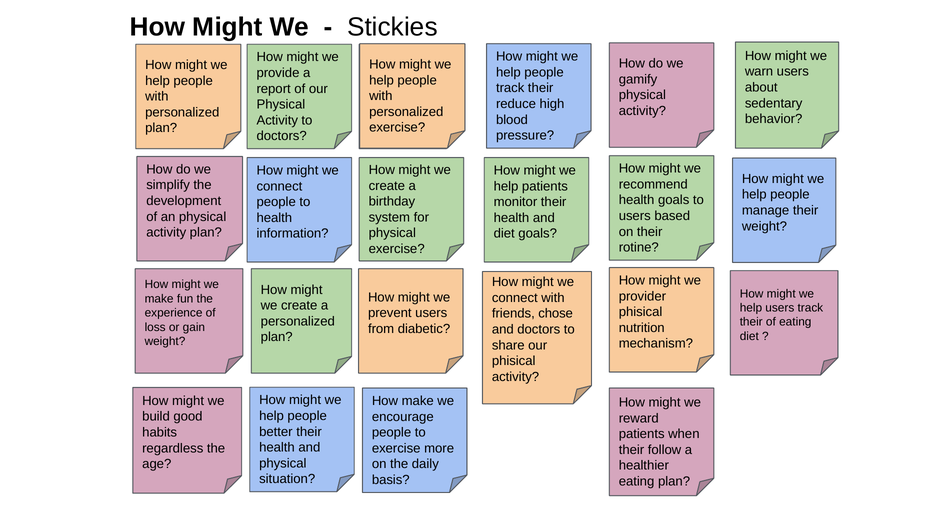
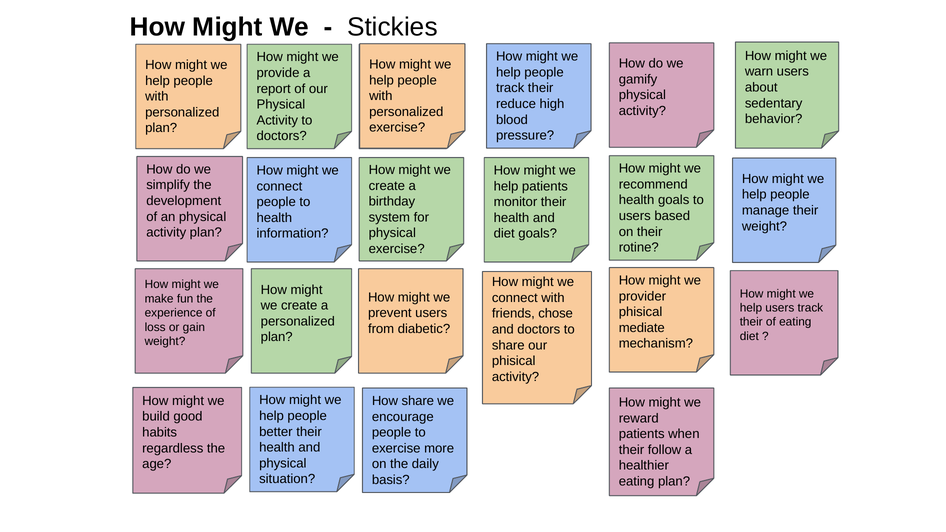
nutrition: nutrition -> mediate
How make: make -> share
